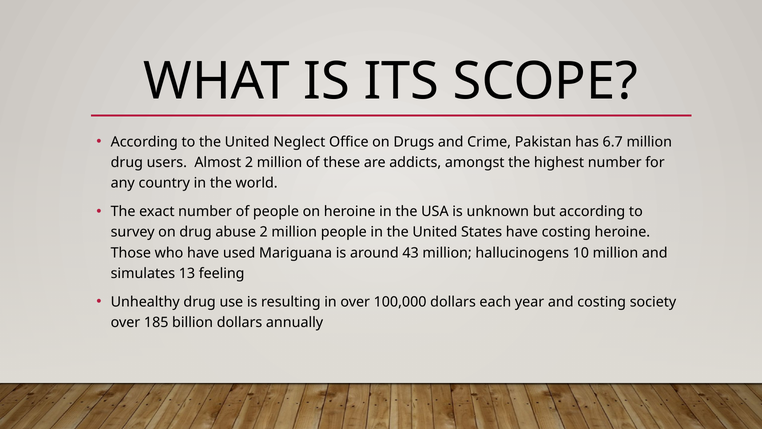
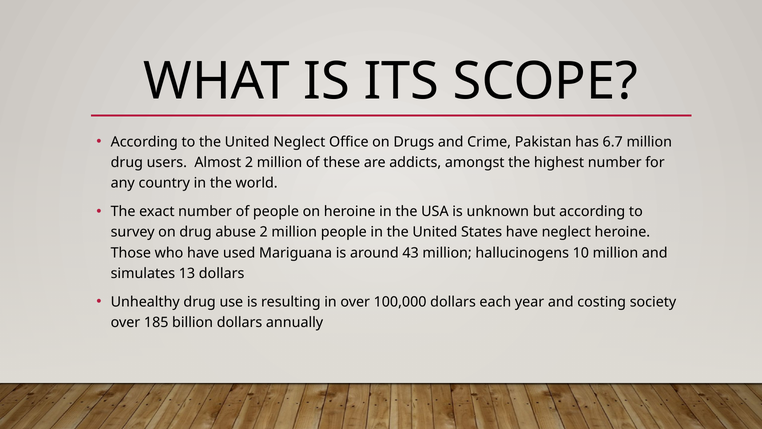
have costing: costing -> neglect
13 feeling: feeling -> dollars
